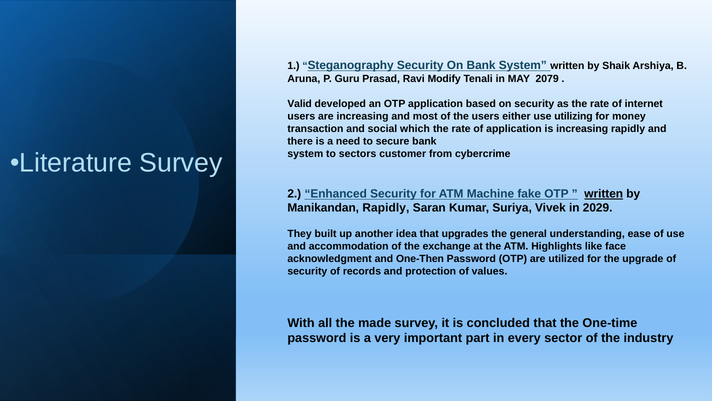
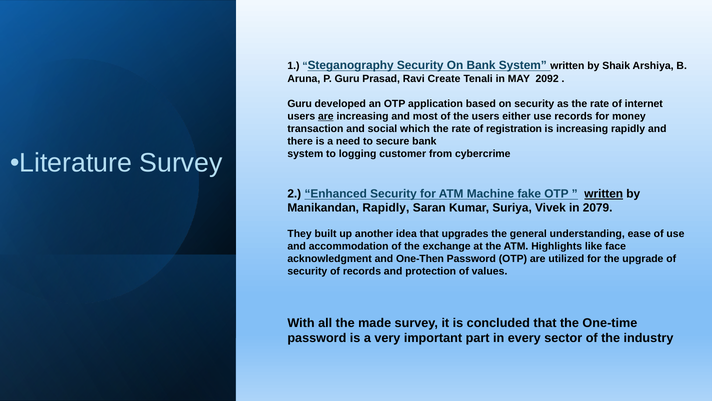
Modify: Modify -> Create
2079: 2079 -> 2092
Valid at (300, 104): Valid -> Guru
are at (326, 116) underline: none -> present
use utilizing: utilizing -> records
of application: application -> registration
sectors: sectors -> logging
2029: 2029 -> 2079
